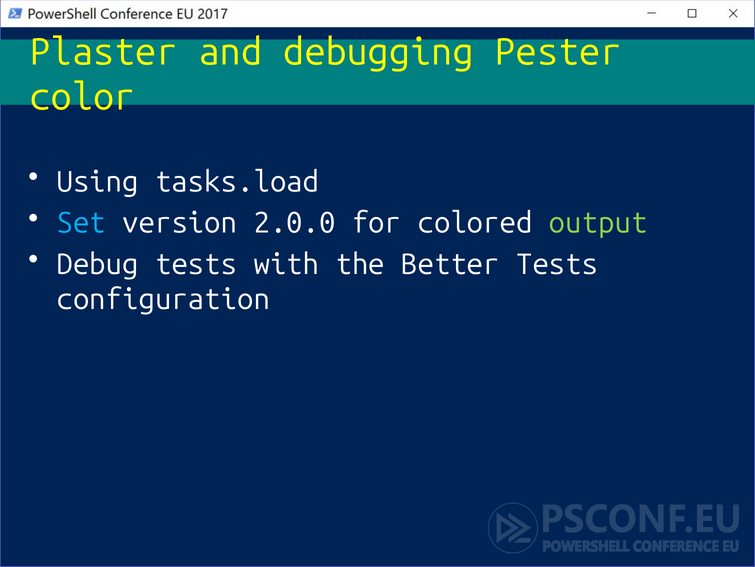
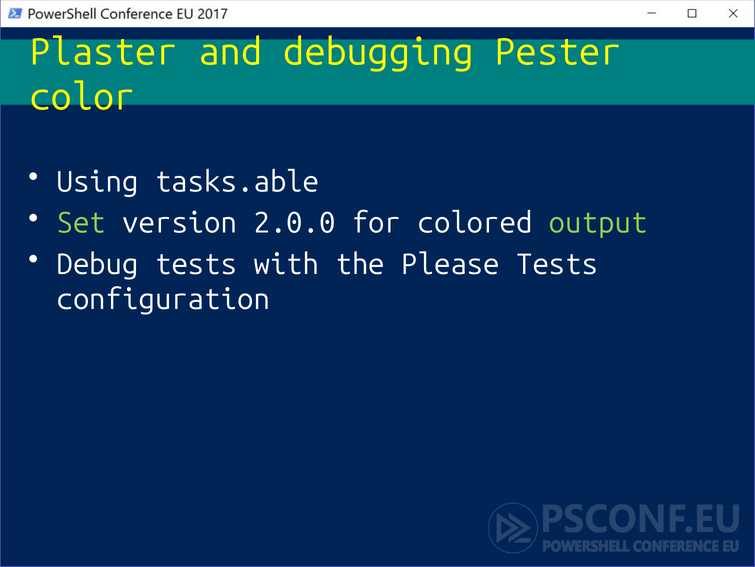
tasks.load: tasks.load -> tasks.able
Set colour: light blue -> light green
Better: Better -> Please
